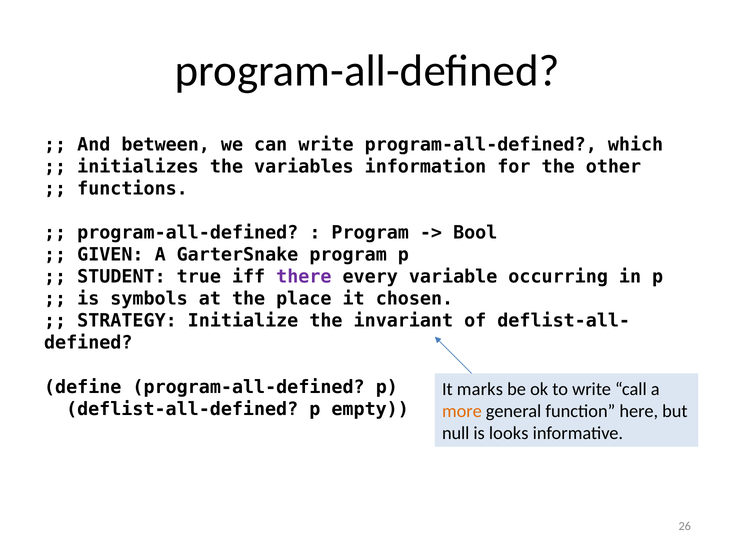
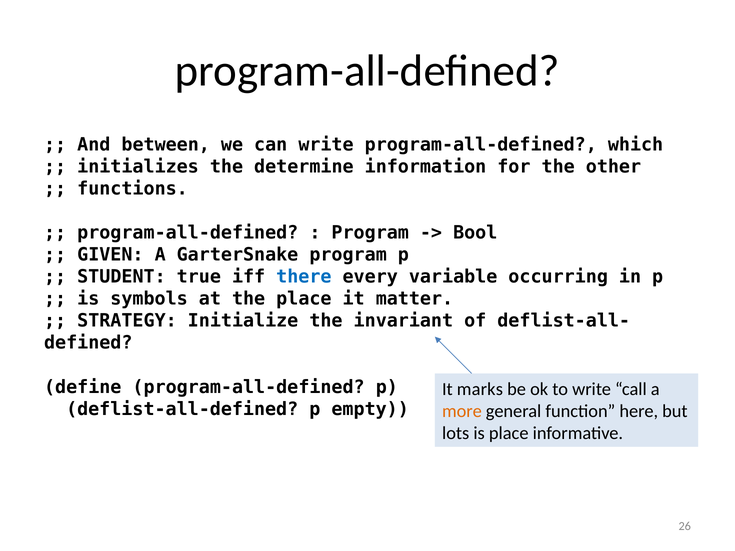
variables: variables -> determine
there colour: purple -> blue
chosen: chosen -> matter
null: null -> lots
is looks: looks -> place
